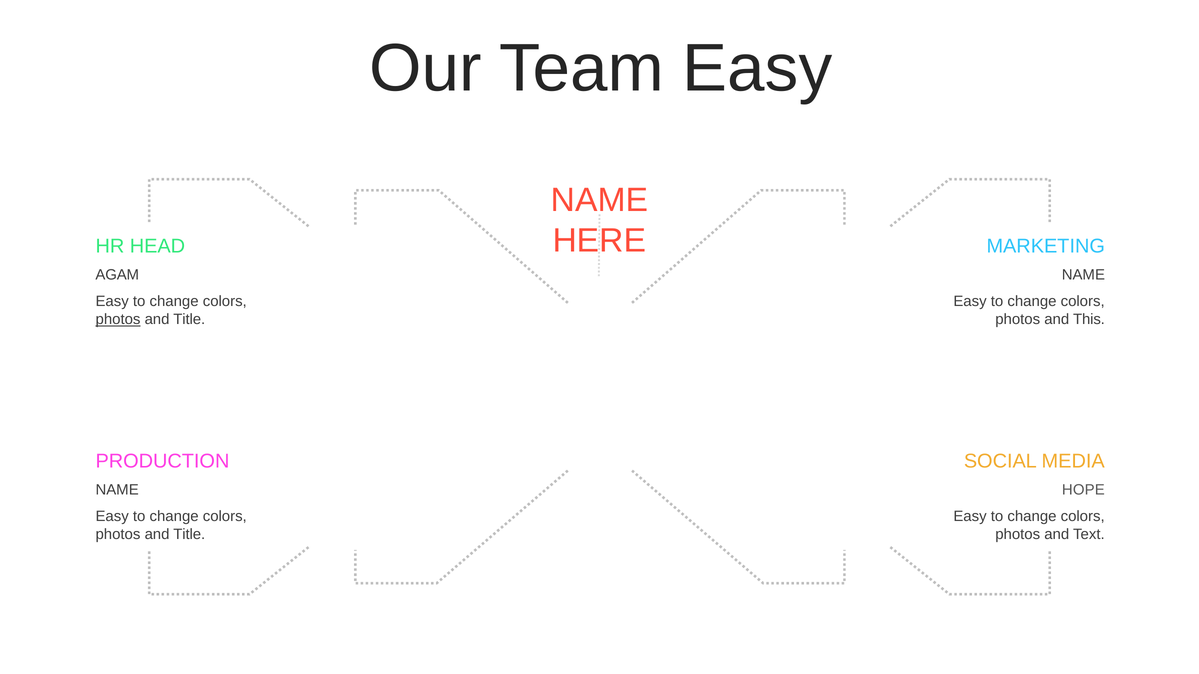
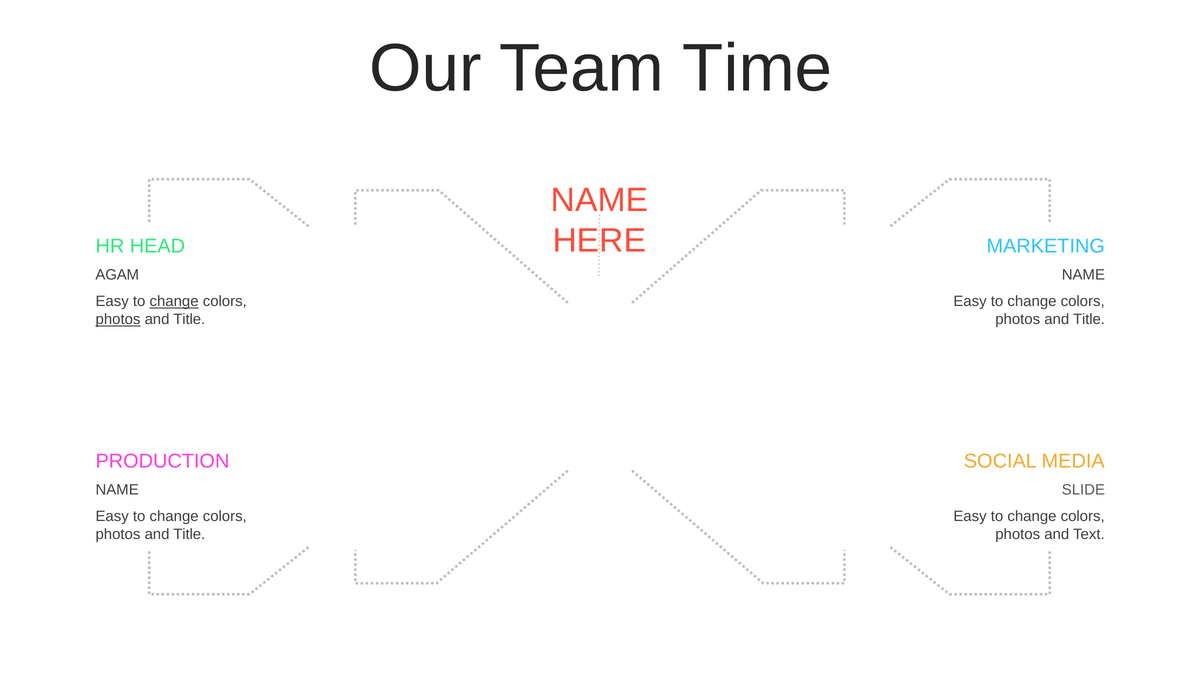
Team Easy: Easy -> Time
change at (174, 302) underline: none -> present
This at (1089, 320): This -> Title
HOPE: HOPE -> SLIDE
